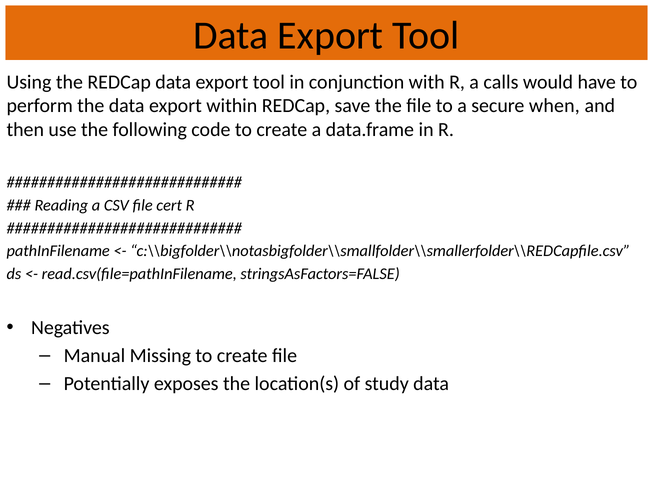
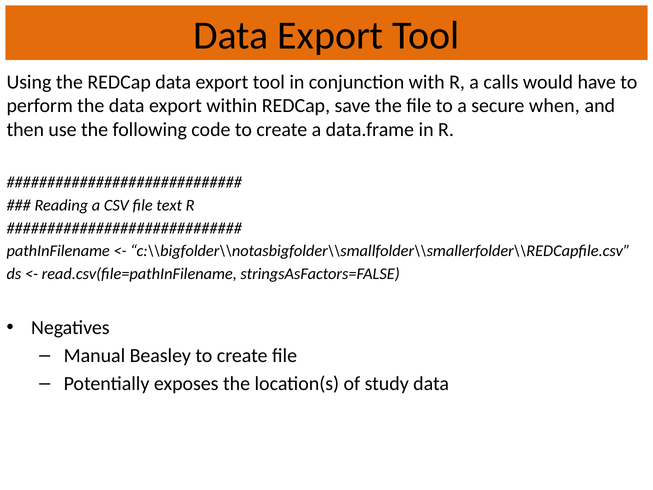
cert: cert -> text
Missing: Missing -> Beasley
